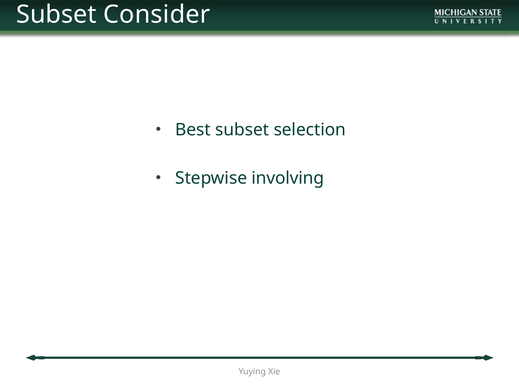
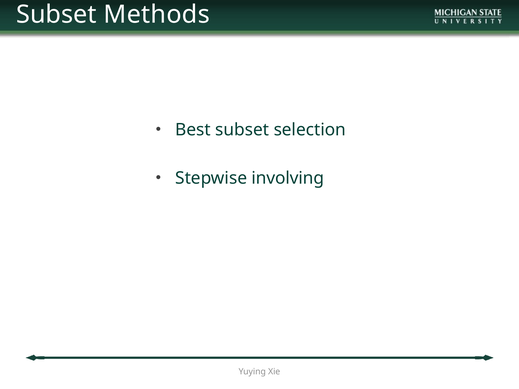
Consider: Consider -> Methods
